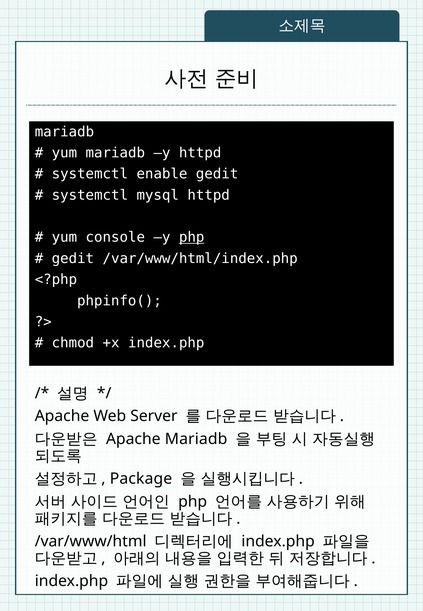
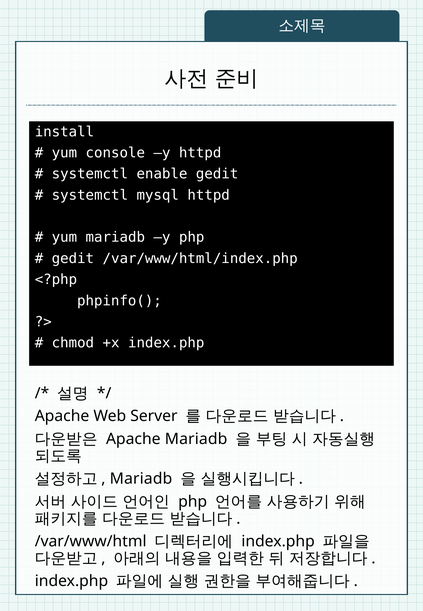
mariadb at (64, 132): mariadb -> install
yum mariadb: mariadb -> console
yum console: console -> mariadb
php at (192, 237) underline: present -> none
Package at (141, 479): Package -> Mariadb
